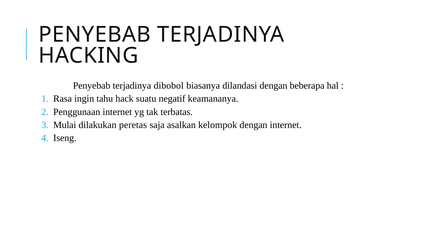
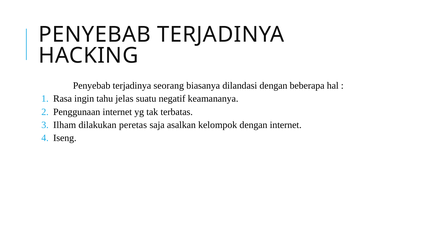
dibobol: dibobol -> seorang
hack: hack -> jelas
Mulai: Mulai -> Ilham
